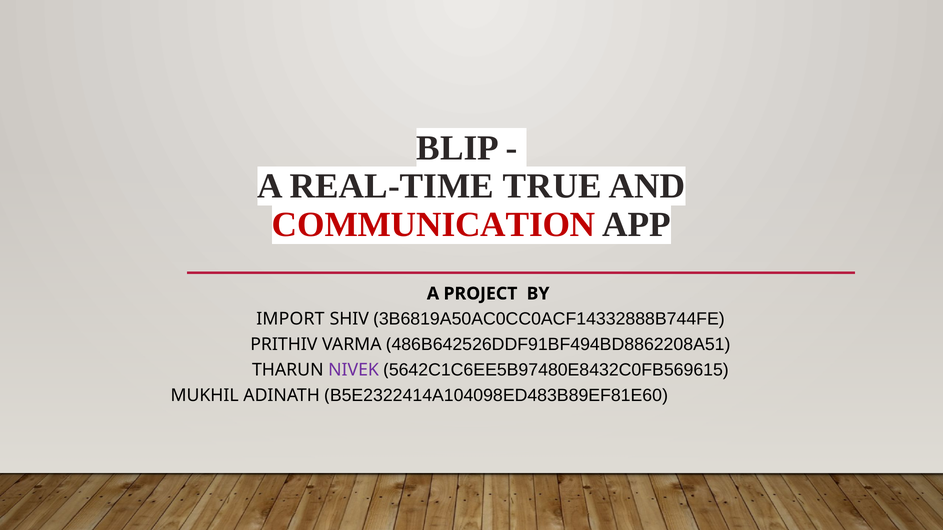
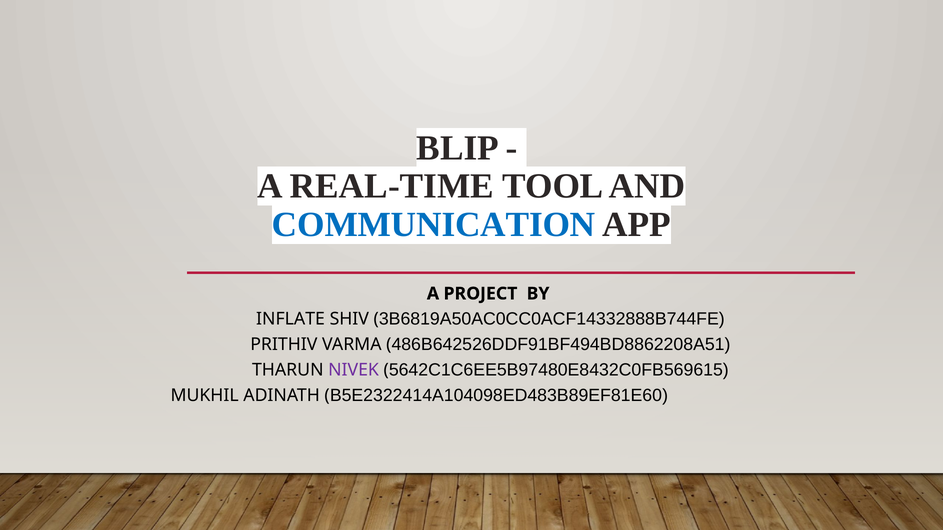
TRUE: TRUE -> TOOL
COMMUNICATION colour: red -> blue
IMPORT: IMPORT -> INFLATE
